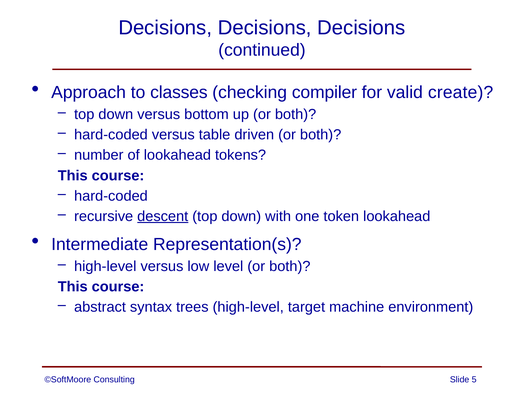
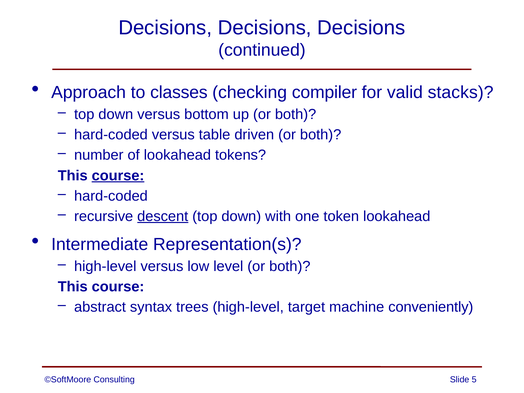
create: create -> stacks
course at (118, 176) underline: none -> present
environment: environment -> conveniently
